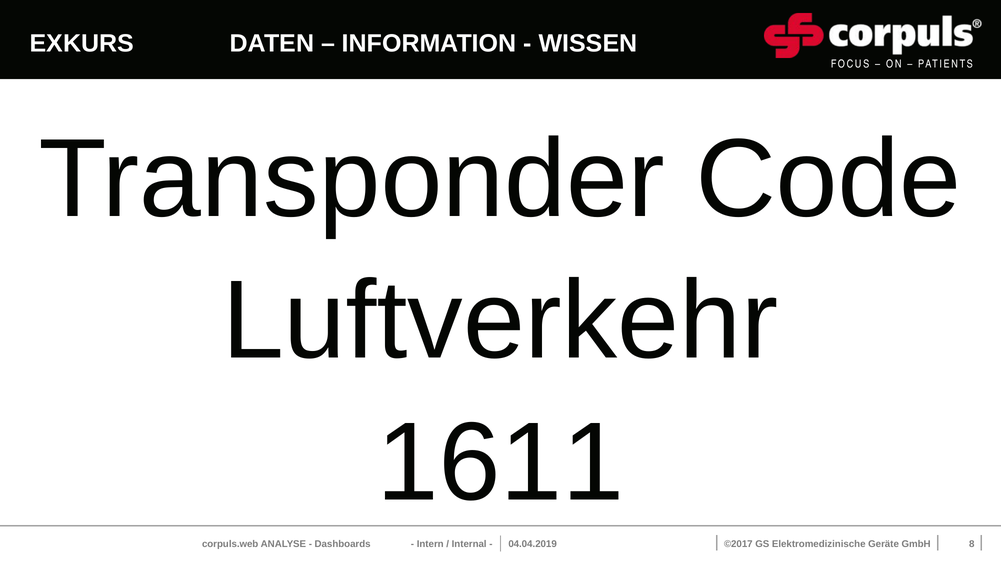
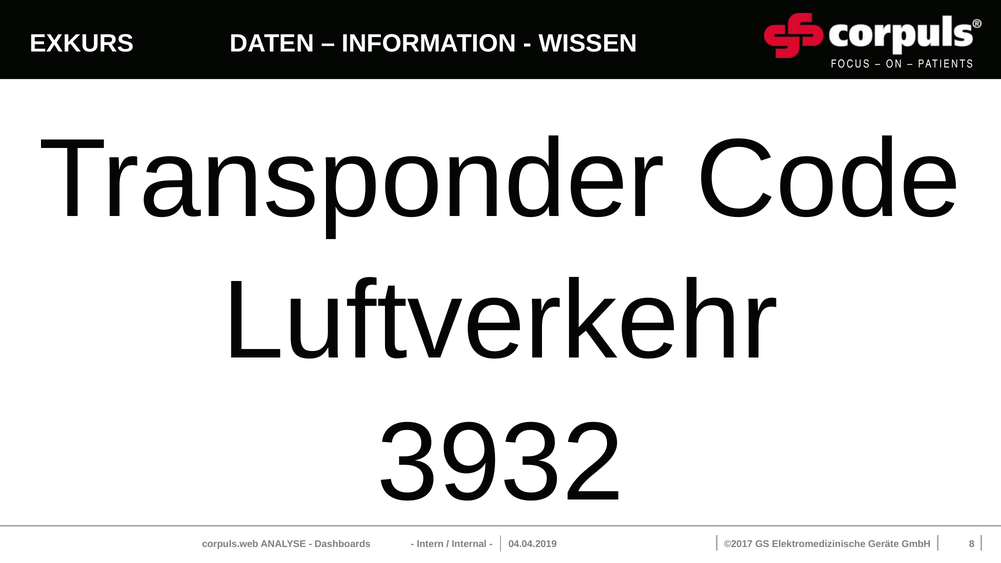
1611: 1611 -> 3932
